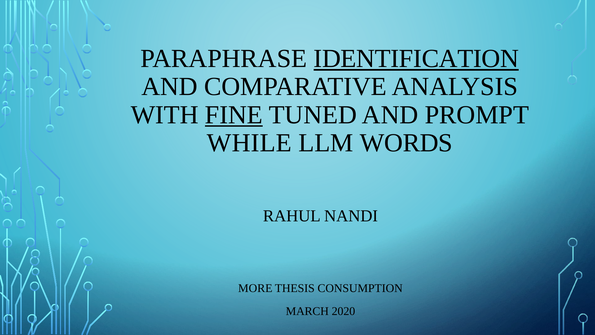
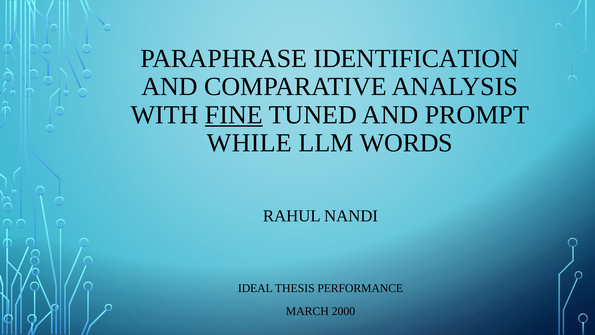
IDENTIFICATION underline: present -> none
MORE: MORE -> IDEAL
CONSUMPTION: CONSUMPTION -> PERFORMANCE
2020: 2020 -> 2000
